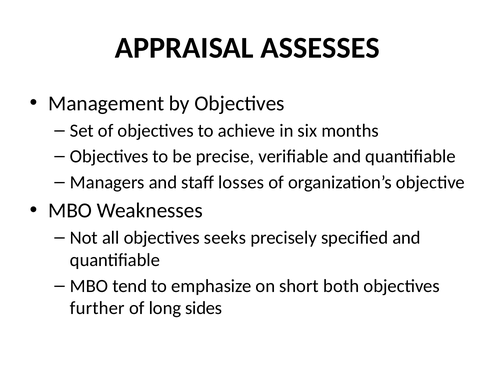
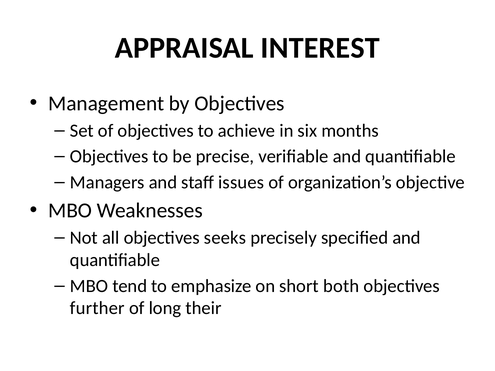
ASSESSES: ASSESSES -> INTEREST
losses: losses -> issues
sides: sides -> their
